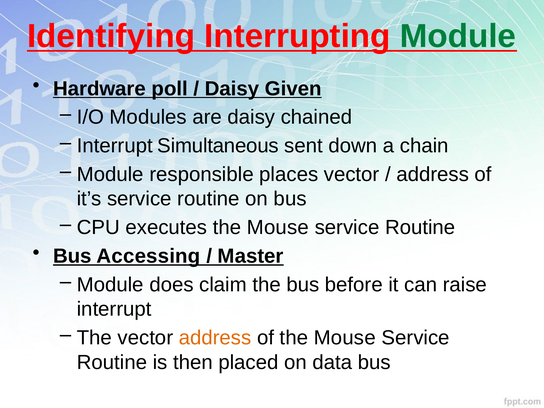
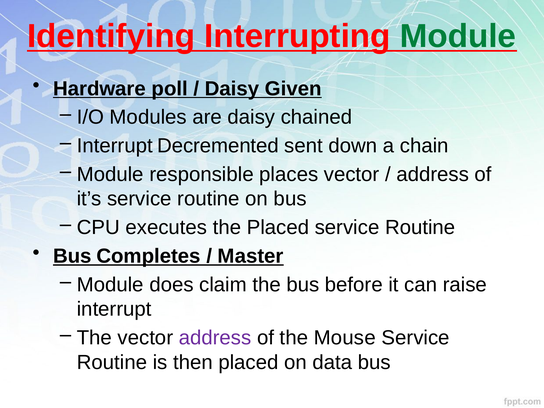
Simultaneous: Simultaneous -> Decremented
executes the Mouse: Mouse -> Placed
Accessing: Accessing -> Completes
address at (215, 338) colour: orange -> purple
